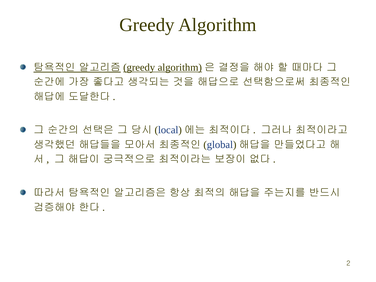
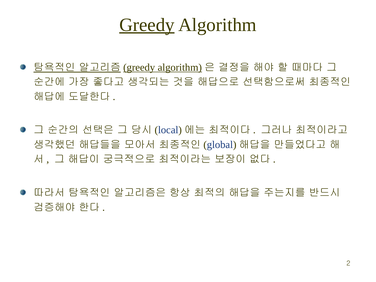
Greedy underline: none -> present
